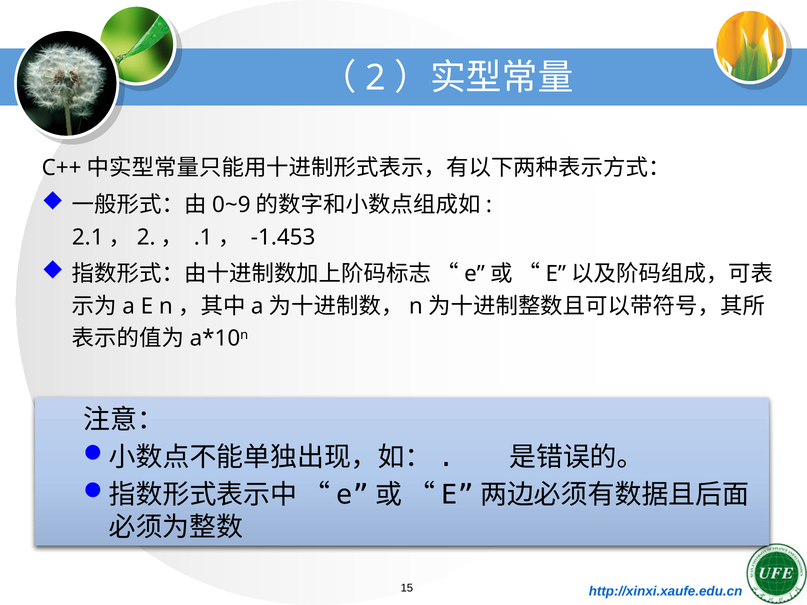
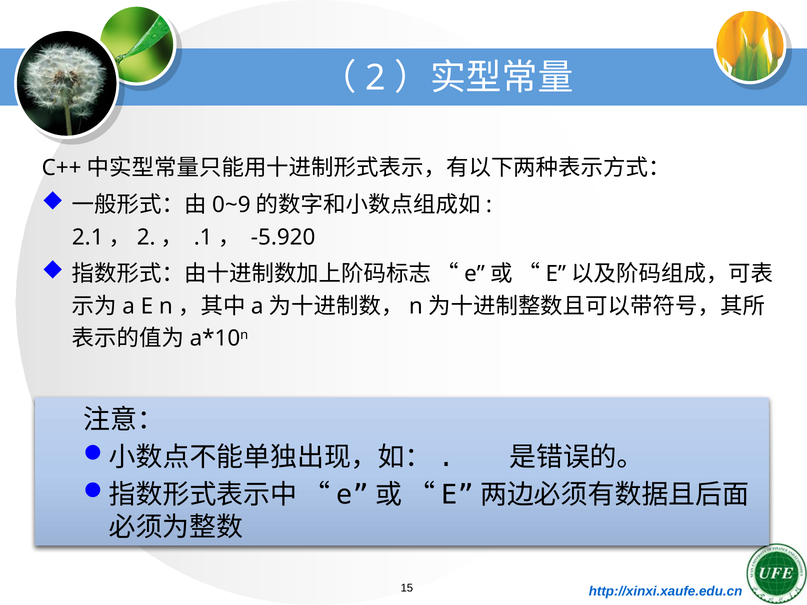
-1.453: -1.453 -> -5.920
